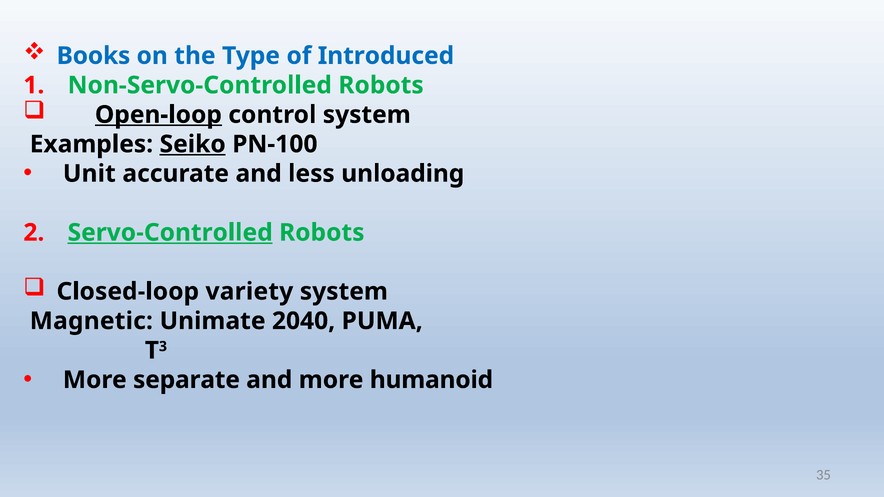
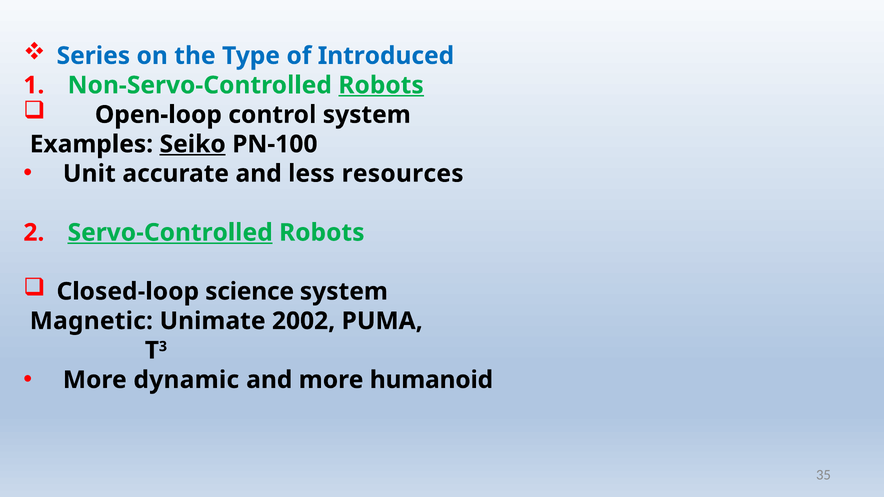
Books: Books -> Series
Robots at (381, 85) underline: none -> present
Open-loop underline: present -> none
unloading: unloading -> resources
variety: variety -> science
2040: 2040 -> 2002
separate: separate -> dynamic
